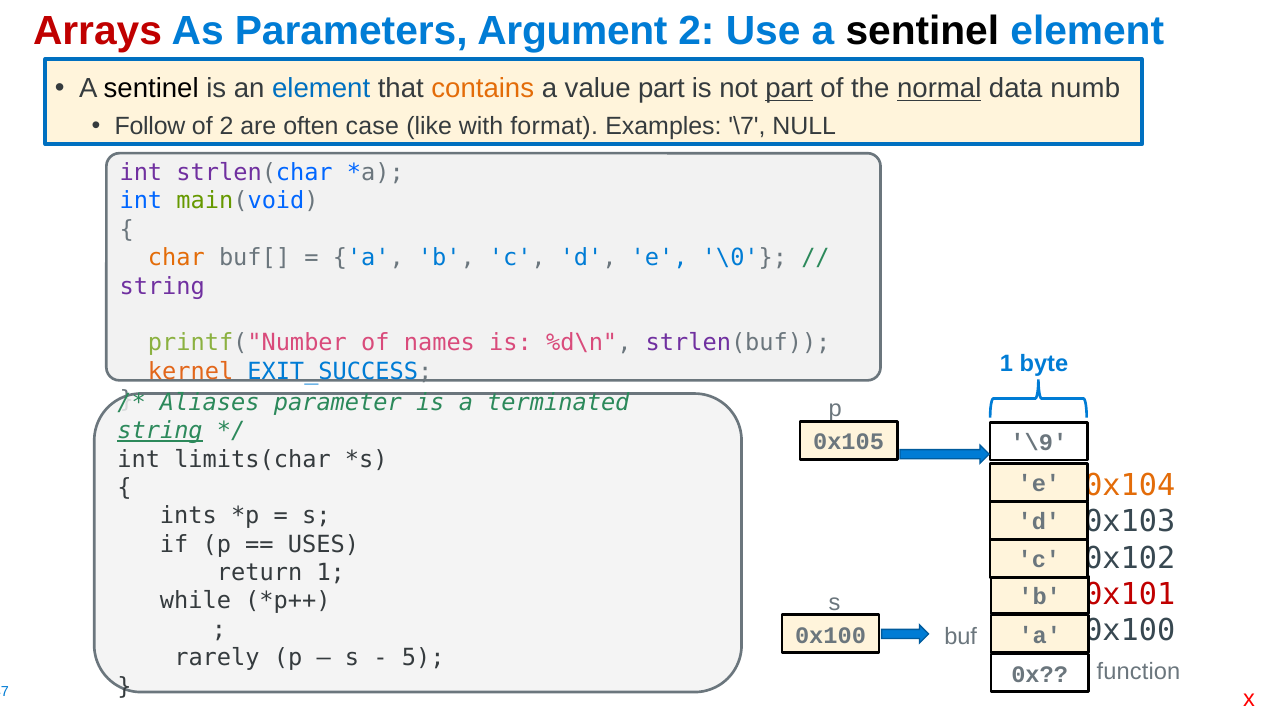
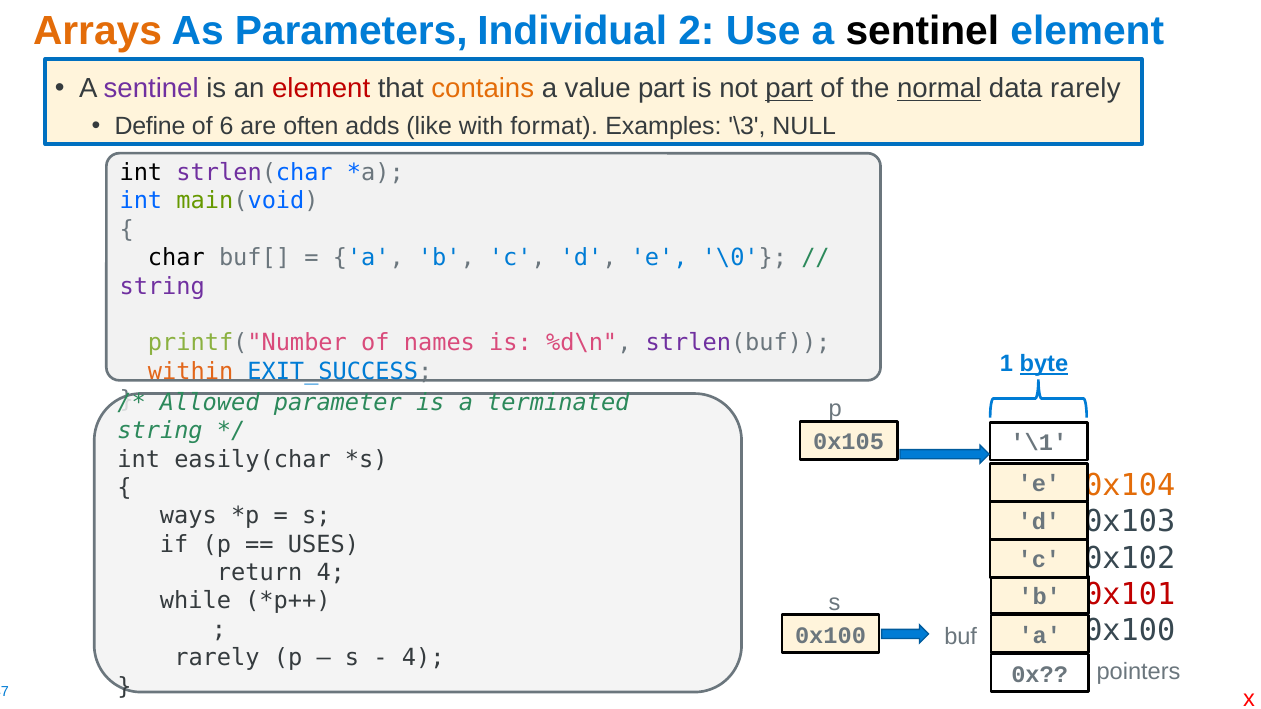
Arrays colour: red -> orange
Argument: Argument -> Individual
sentinel at (151, 89) colour: black -> purple
element at (321, 89) colour: blue -> red
data numb: numb -> rarely
Follow: Follow -> Define
of 2: 2 -> 6
case: case -> adds
\7: \7 -> \3
int at (141, 173) colour: purple -> black
char colour: orange -> black
byte underline: none -> present
kernel: kernel -> within
Aliases: Aliases -> Allowed
string at (160, 431) underline: present -> none
\9: \9 -> \1
limits(char: limits(char -> easily(char
ints: ints -> ways
return 1: 1 -> 4
5 at (423, 658): 5 -> 4
function: function -> pointers
